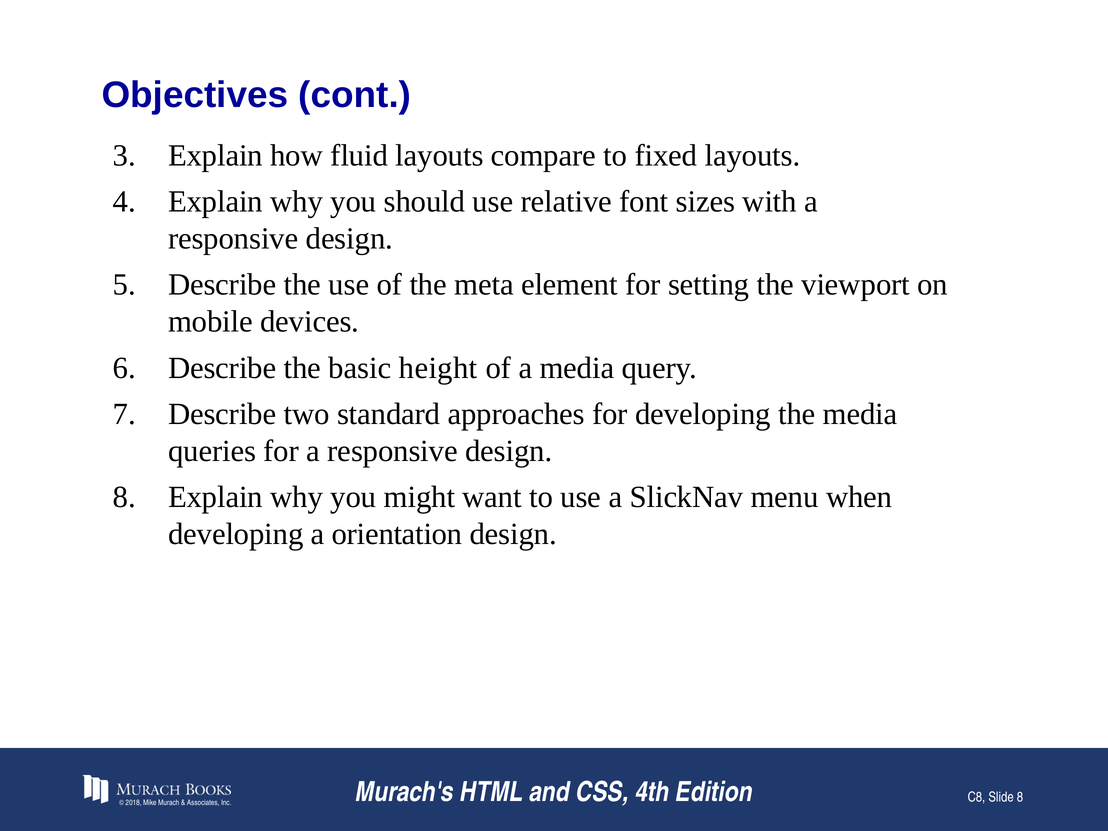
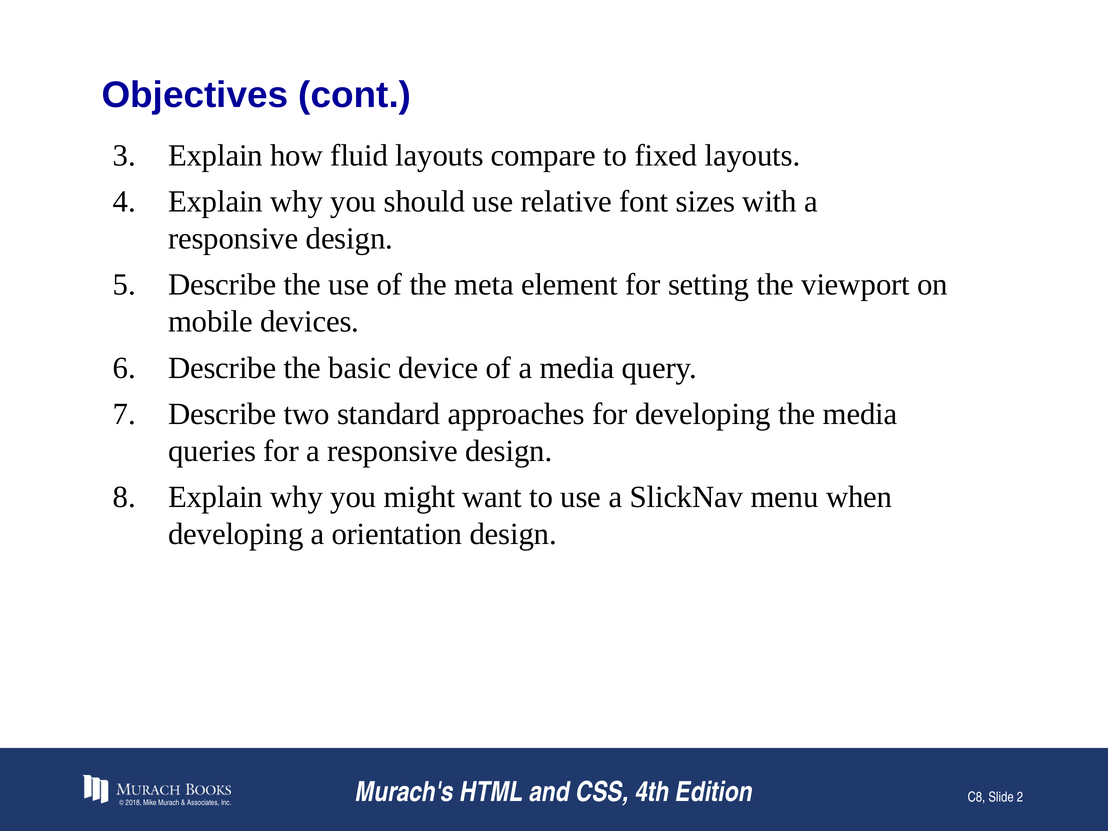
height: height -> device
Slide 8: 8 -> 2
